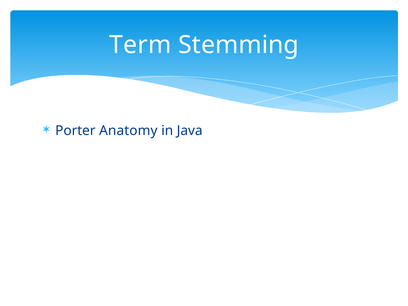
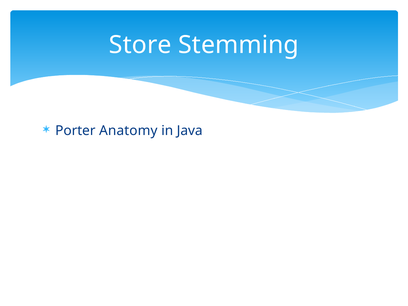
Term: Term -> Store
